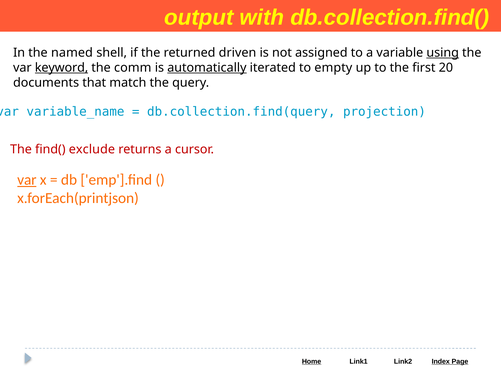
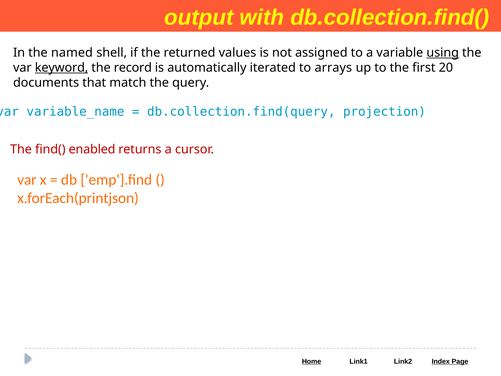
driven: driven -> values
comm: comm -> record
automatically underline: present -> none
empty: empty -> arrays
exclude: exclude -> enabled
var at (27, 180) underline: present -> none
